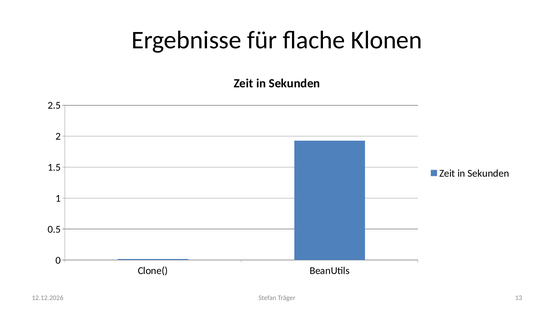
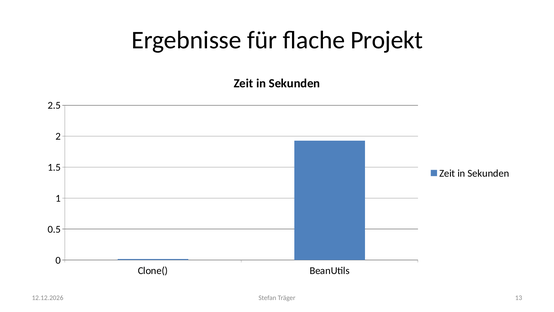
Klonen: Klonen -> Projekt
